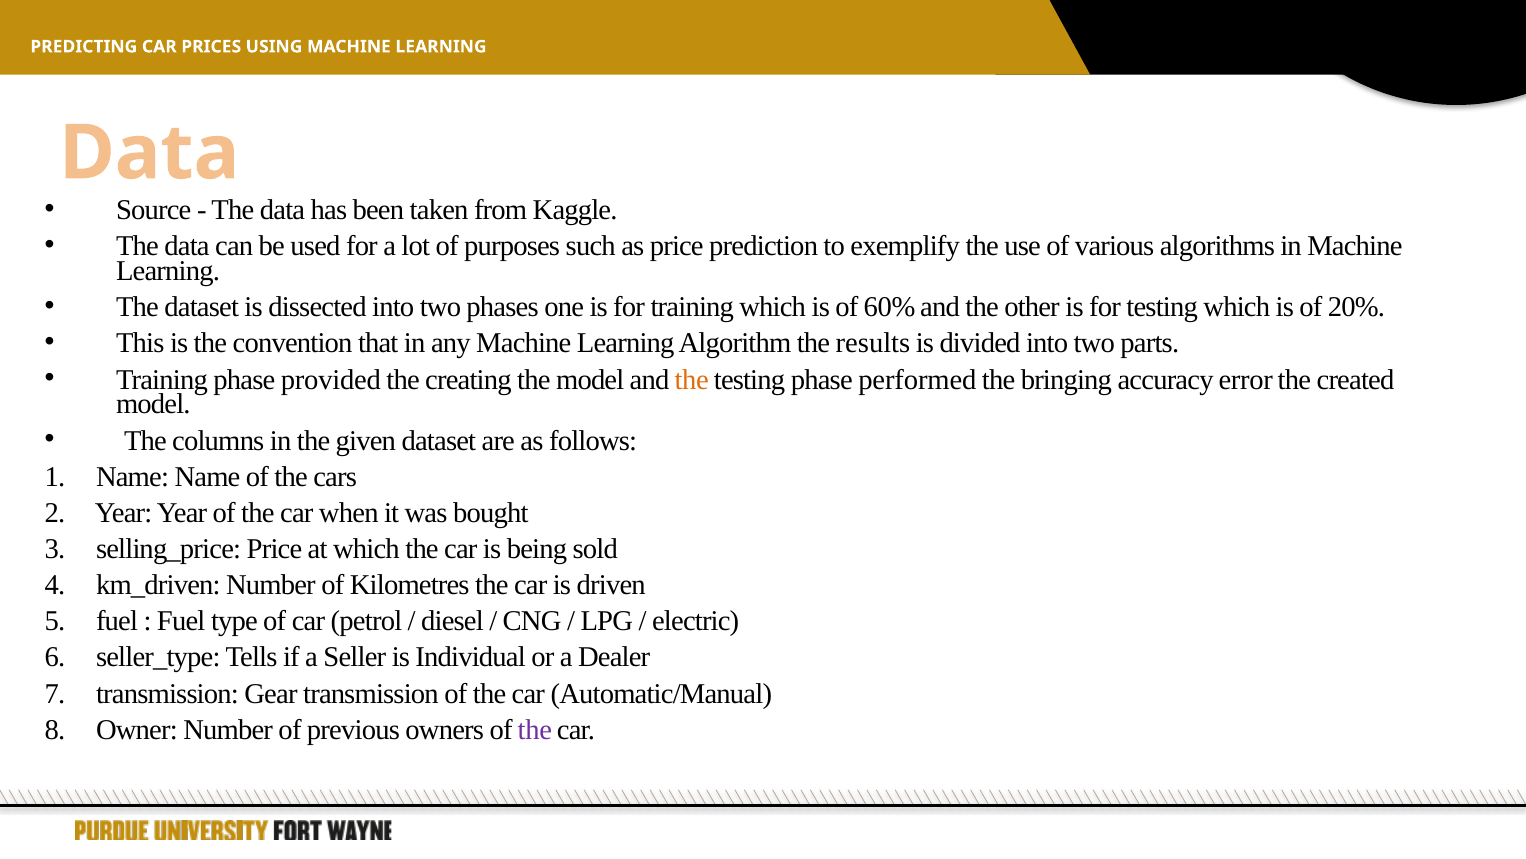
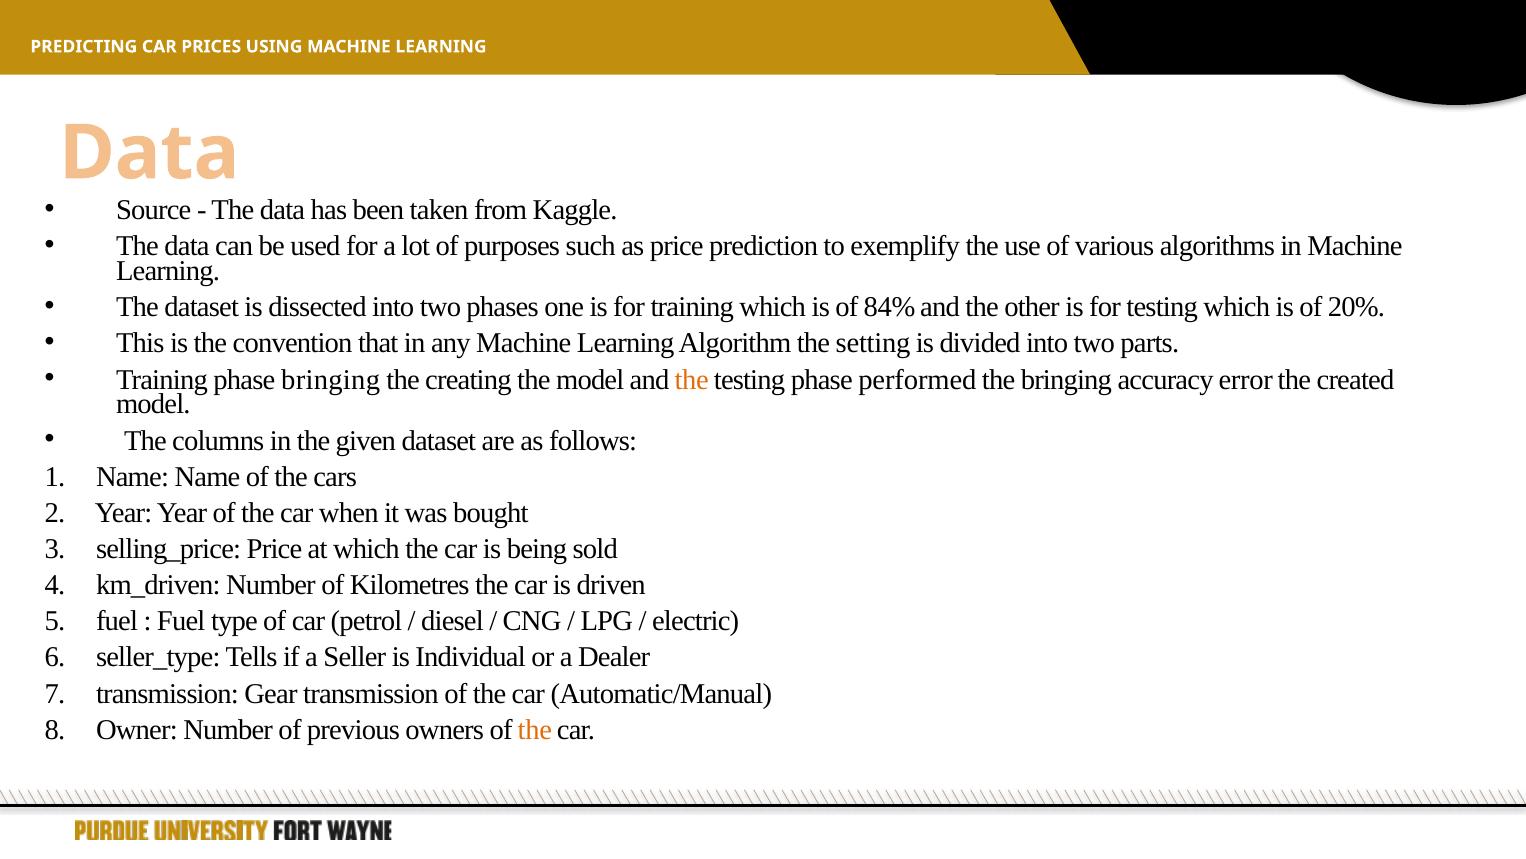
60%: 60% -> 84%
results: results -> setting
phase provided: provided -> bringing
the at (535, 729) colour: purple -> orange
